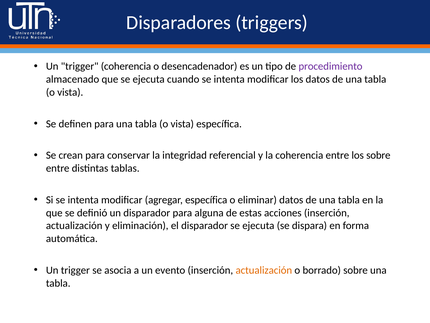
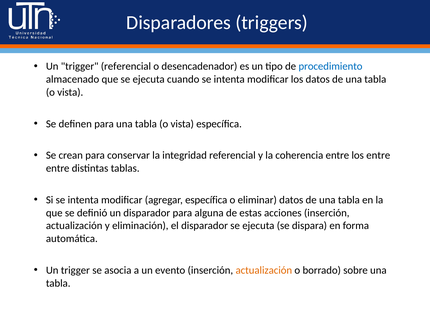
trigger coherencia: coherencia -> referencial
procedimiento colour: purple -> blue
los sobre: sobre -> entre
